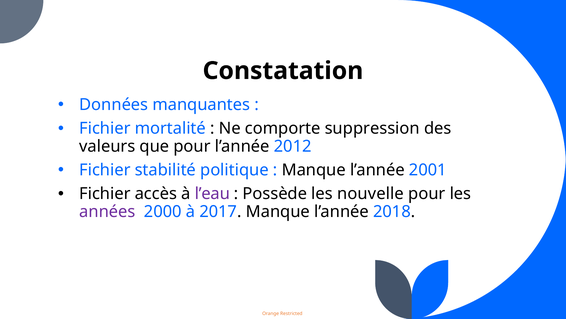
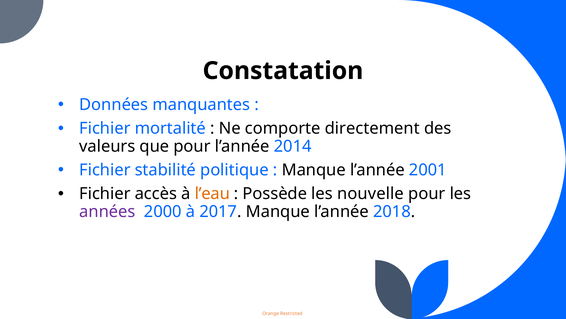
suppression: suppression -> directement
2012: 2012 -> 2014
l’eau colour: purple -> orange
